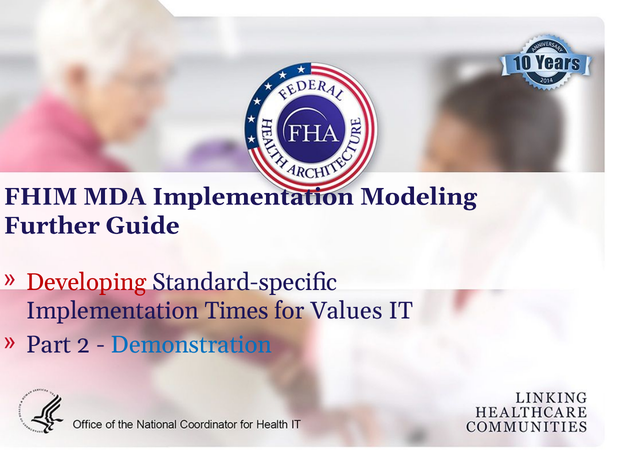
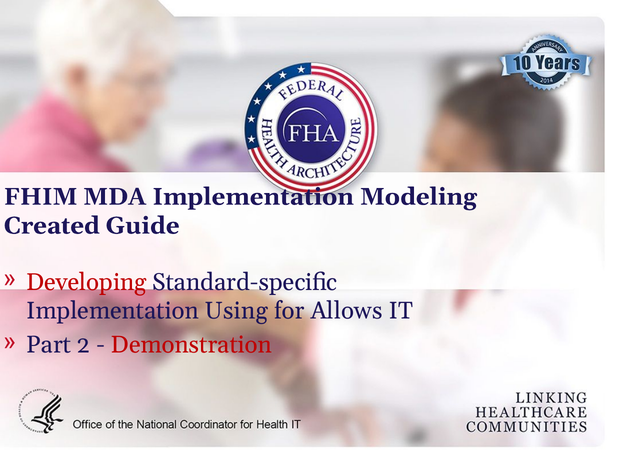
Further: Further -> Created
Times: Times -> Using
Values: Values -> Allows
Demonstration colour: blue -> red
